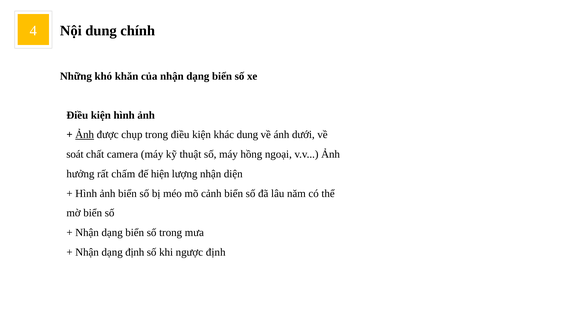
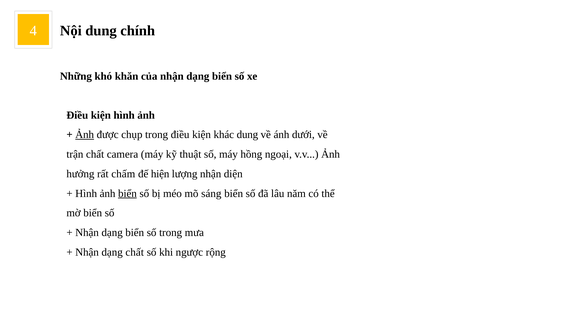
soát: soát -> trận
biển at (127, 194) underline: none -> present
cảnh: cảnh -> sáng
dạng định: định -> chất
ngược định: định -> rộng
